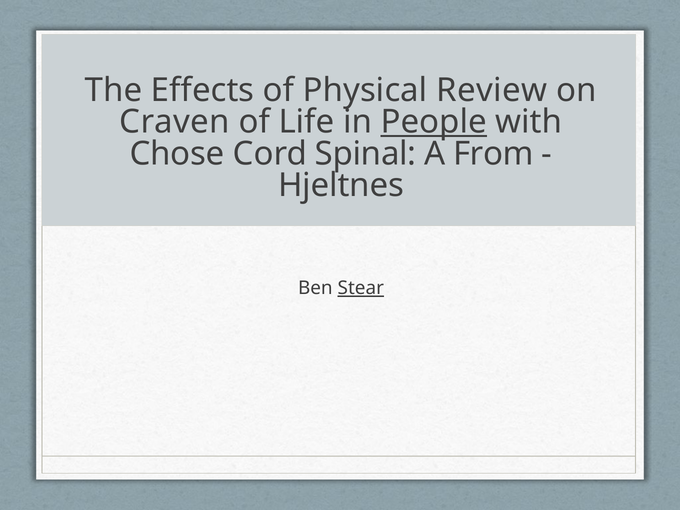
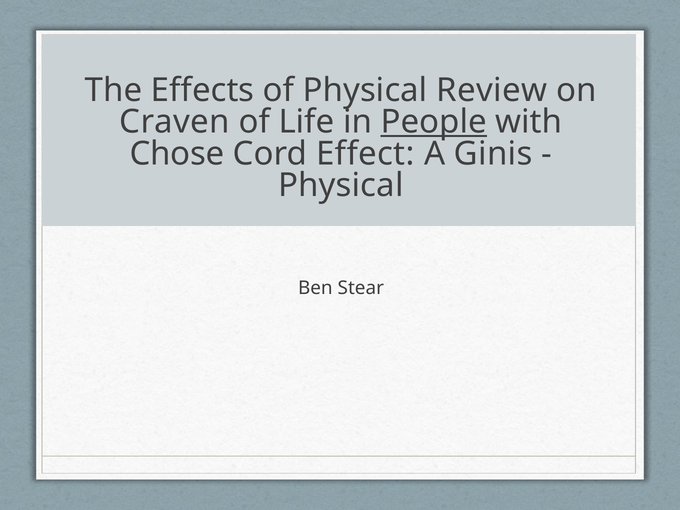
Spinal: Spinal -> Effect
From: From -> Ginis
Hjeltnes at (341, 185): Hjeltnes -> Physical
Stear underline: present -> none
